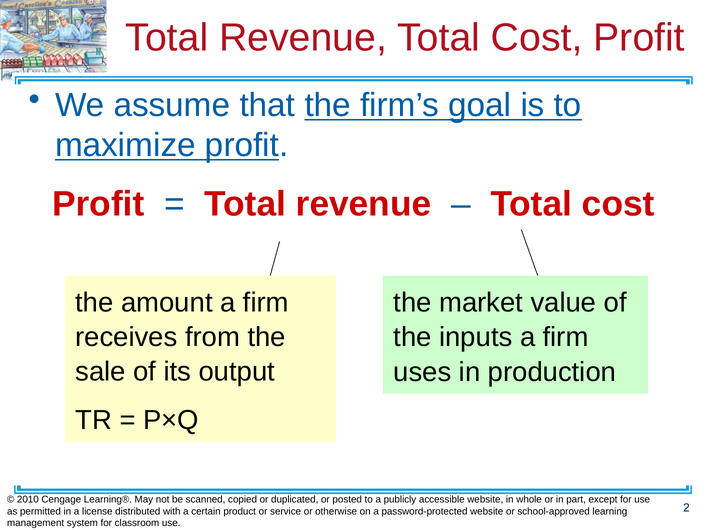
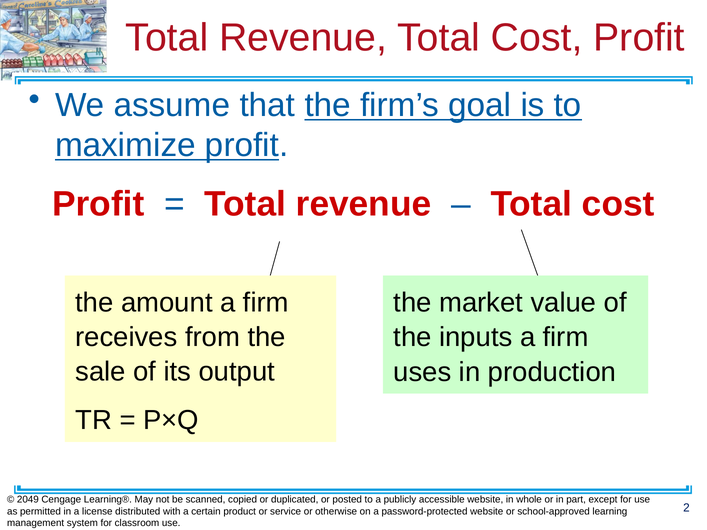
2010: 2010 -> 2049
